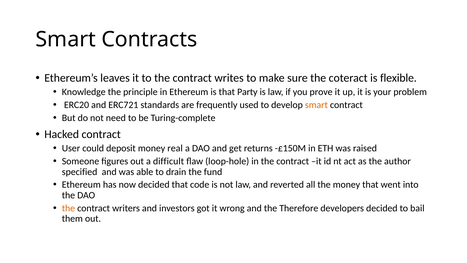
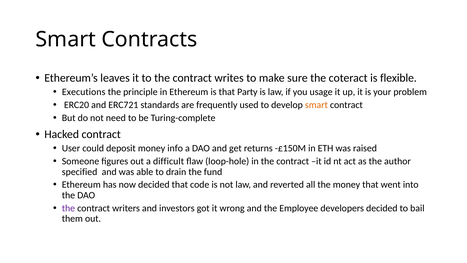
Knowledge: Knowledge -> Executions
prove: prove -> usage
real: real -> info
the at (68, 208) colour: orange -> purple
Therefore: Therefore -> Employee
